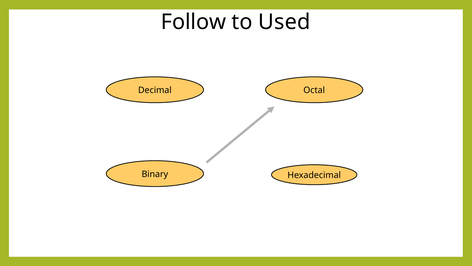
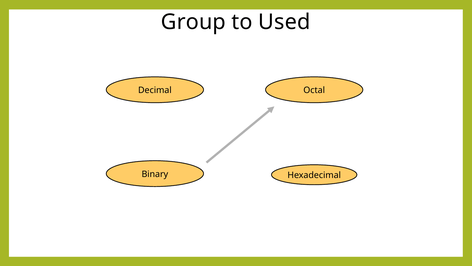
Follow: Follow -> Group
